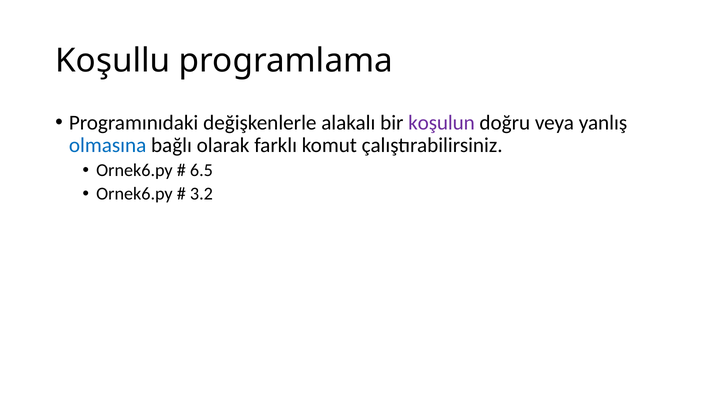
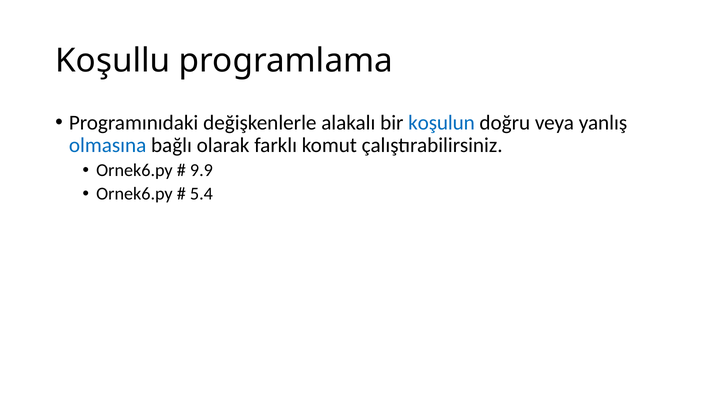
koşulun colour: purple -> blue
6.5: 6.5 -> 9.9
3.2: 3.2 -> 5.4
